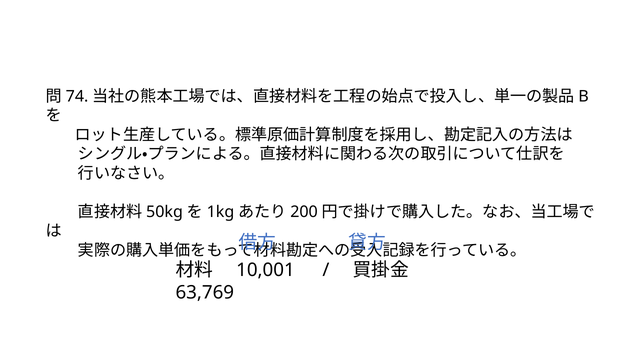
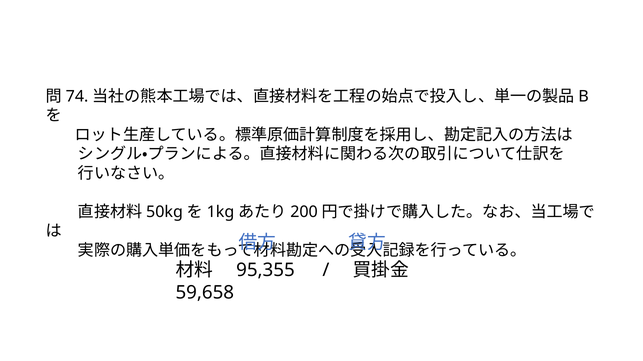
10,001: 10,001 -> 95,355
63,769: 63,769 -> 59,658
